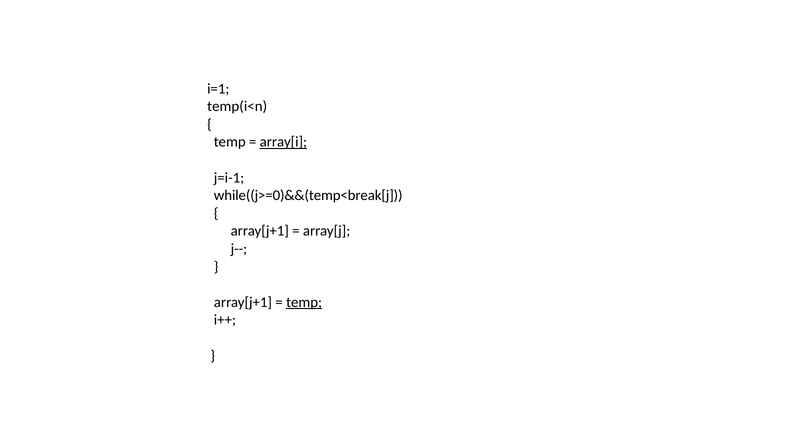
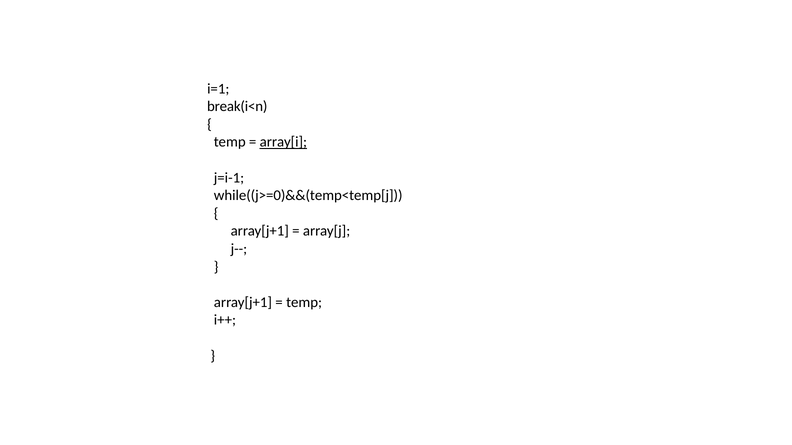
temp(i<n: temp(i<n -> break(i<n
while((j>=0)&&(temp<break[j: while((j>=0)&&(temp<break[j -> while((j>=0)&&(temp<temp[j
temp at (304, 303) underline: present -> none
